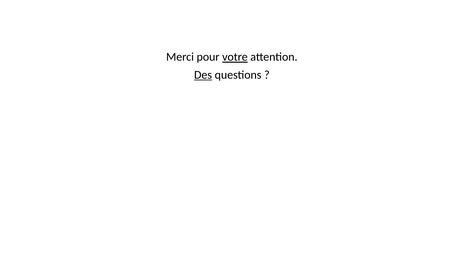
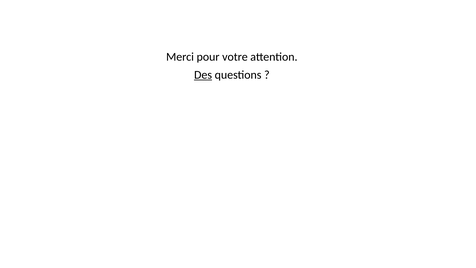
votre underline: present -> none
